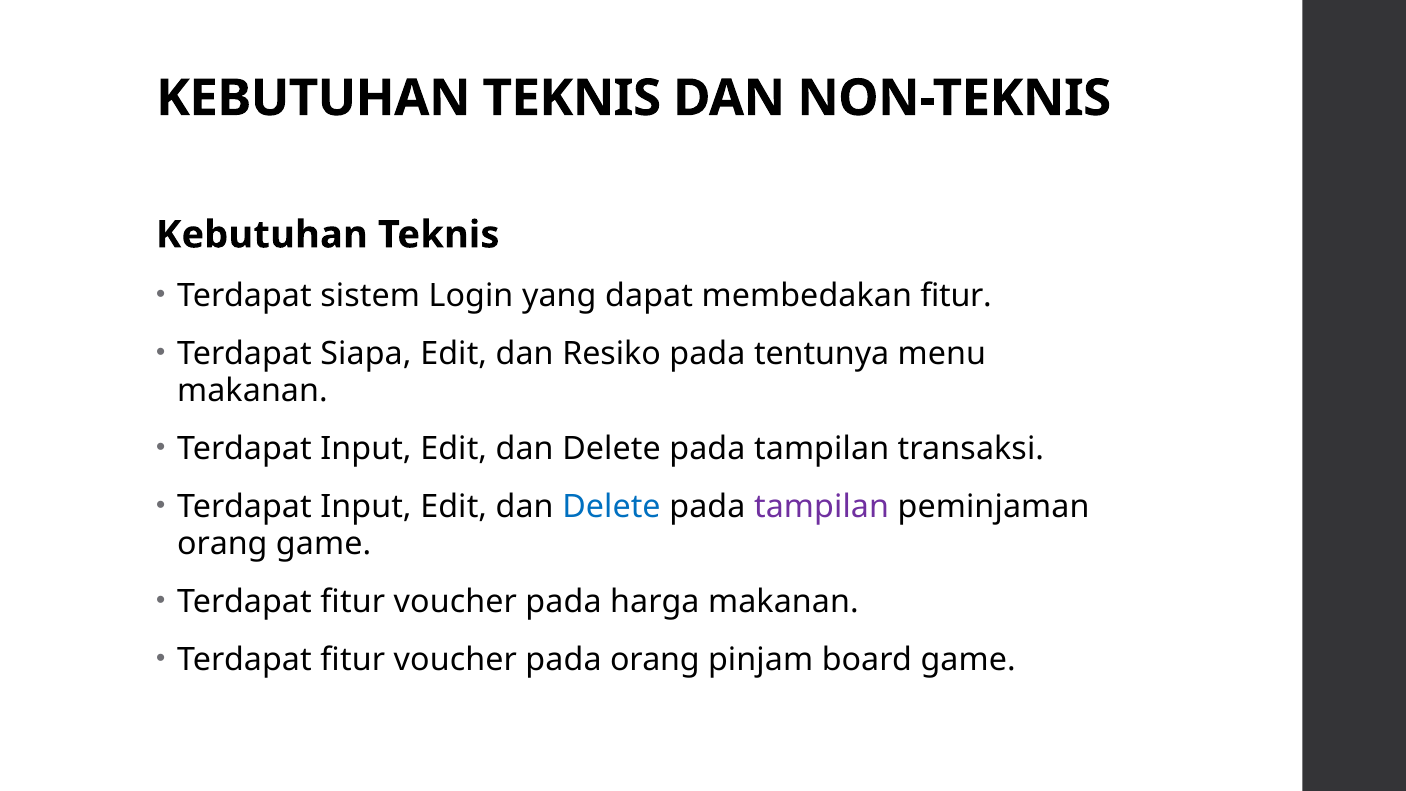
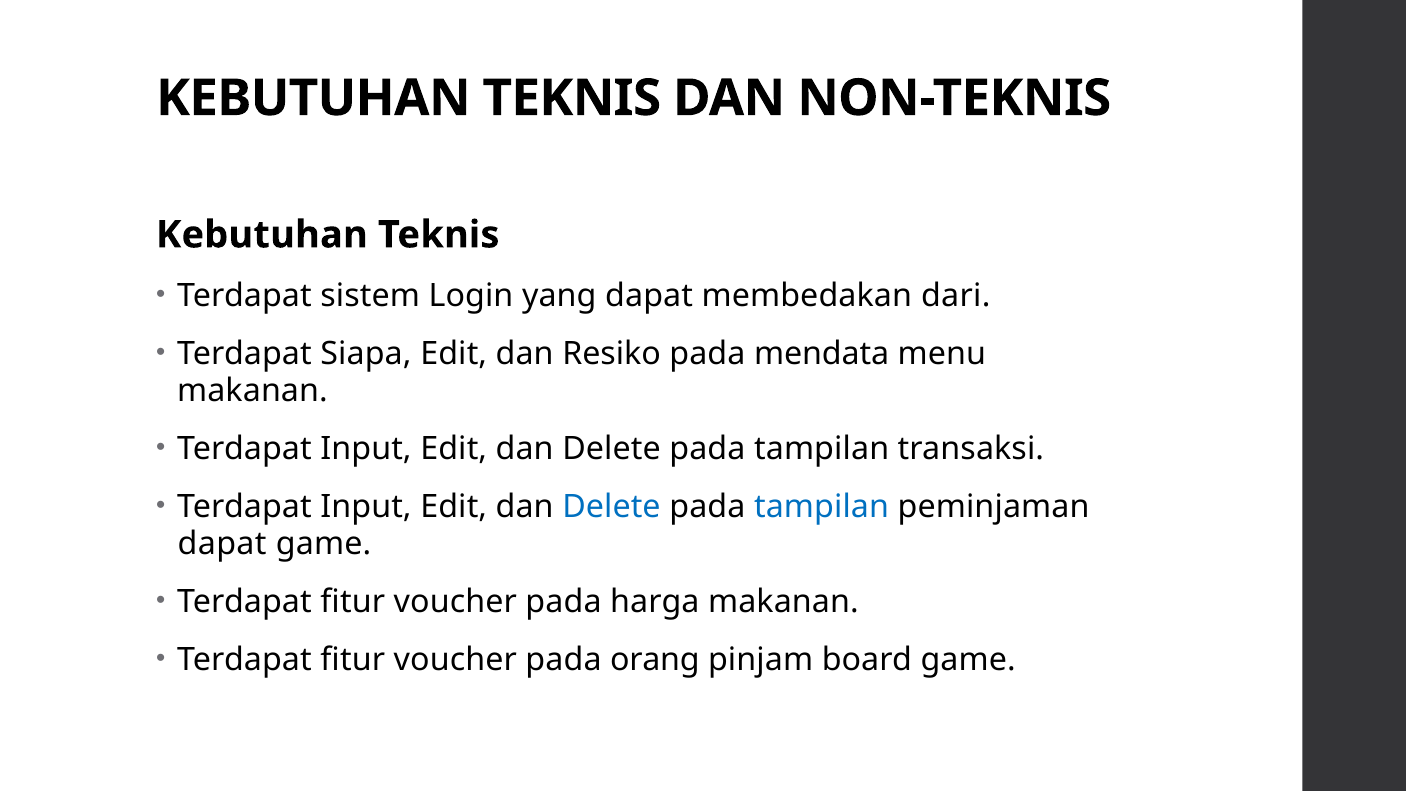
membedakan fitur: fitur -> dari
tentunya: tentunya -> mendata
tampilan at (822, 507) colour: purple -> blue
orang at (222, 544): orang -> dapat
